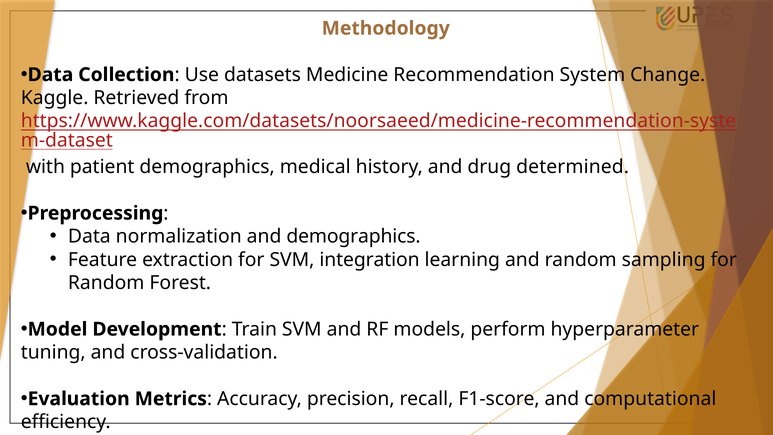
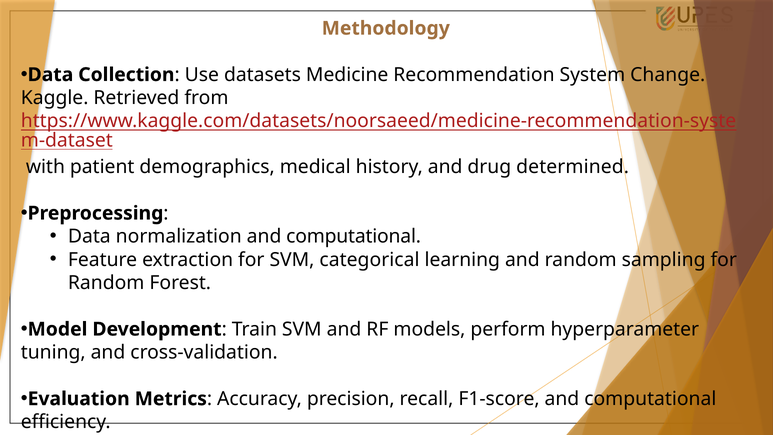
normalization and demographics: demographics -> computational
integration: integration -> categorical
